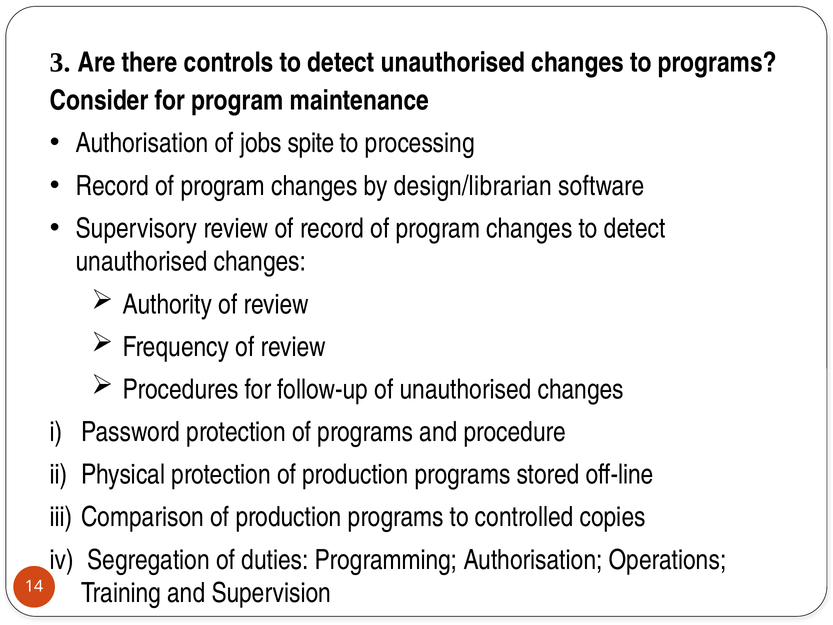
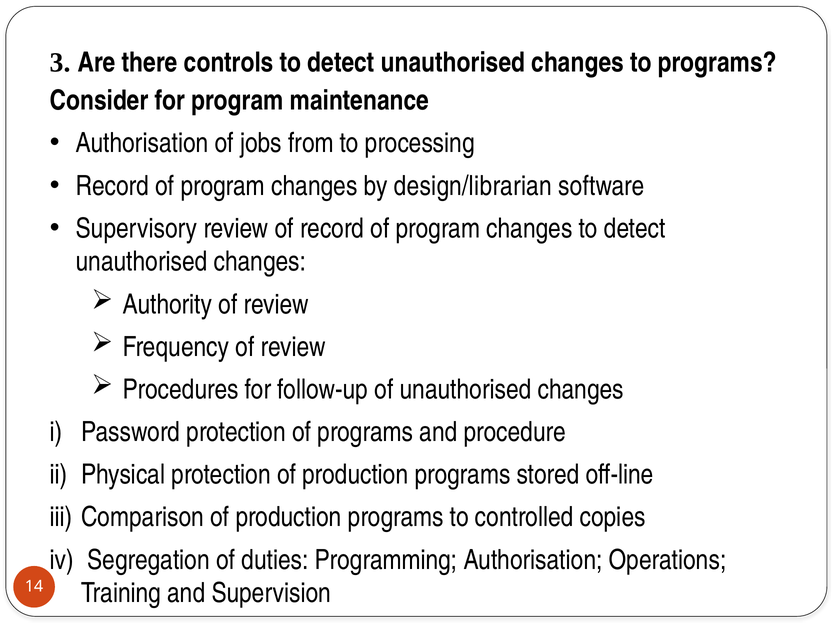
spite: spite -> from
